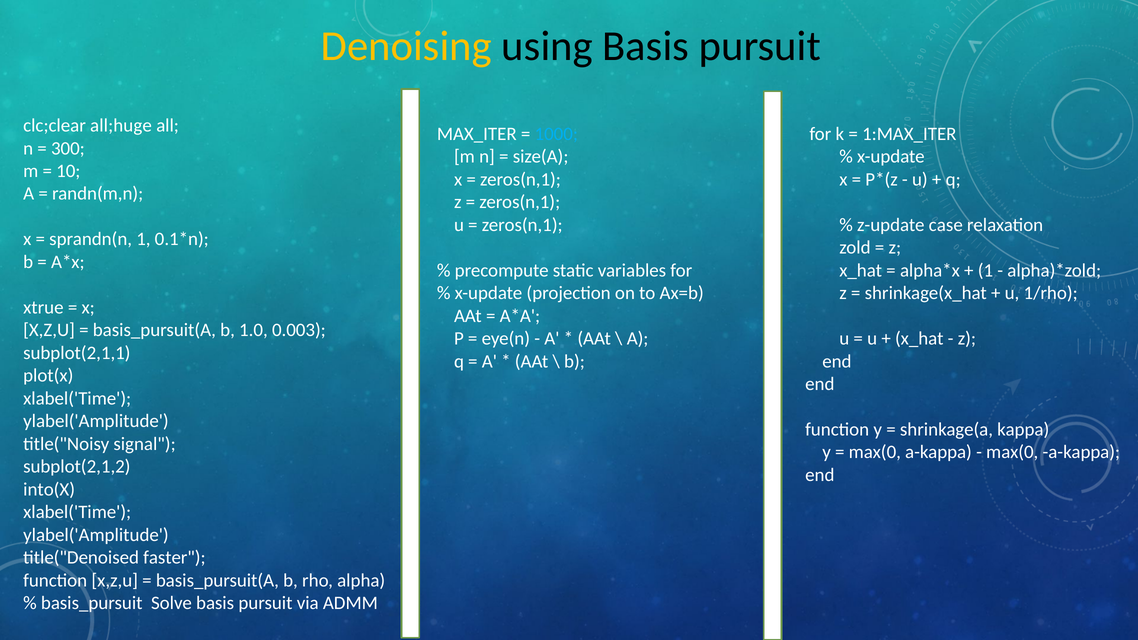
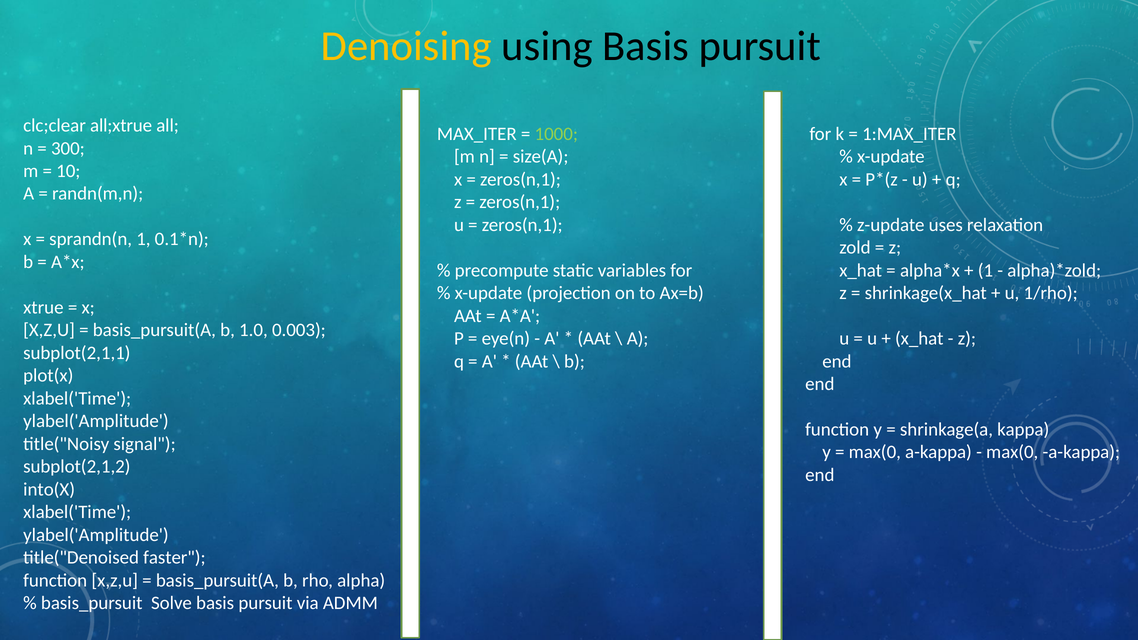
all;huge: all;huge -> all;xtrue
1000 colour: light blue -> light green
case: case -> uses
